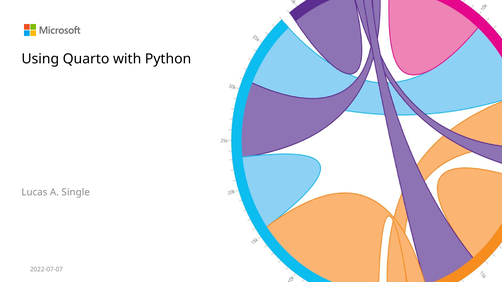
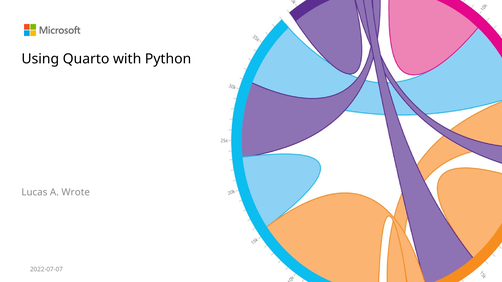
Single: Single -> Wrote
